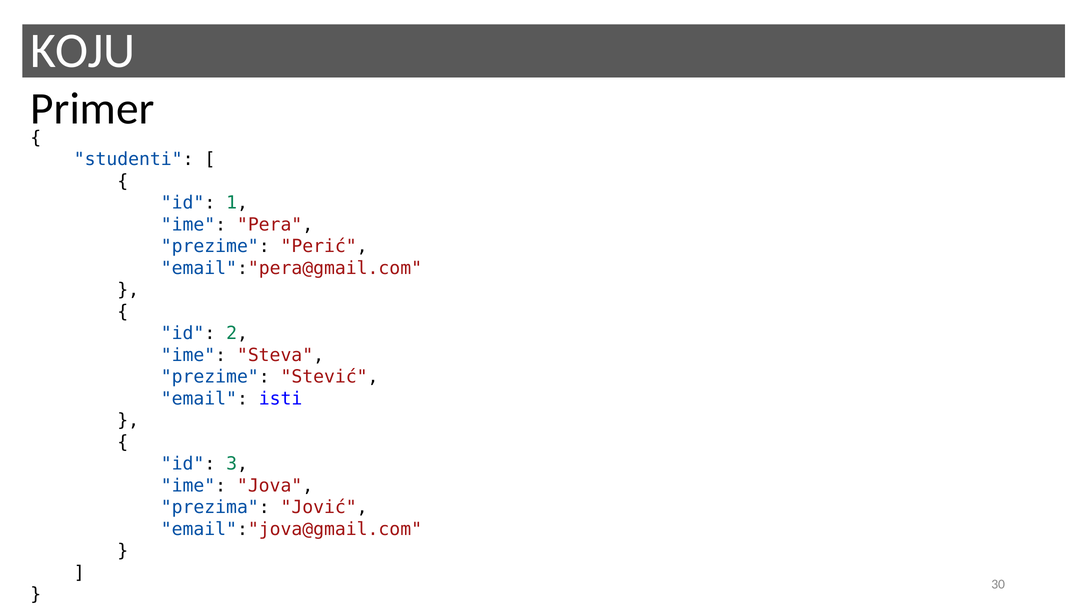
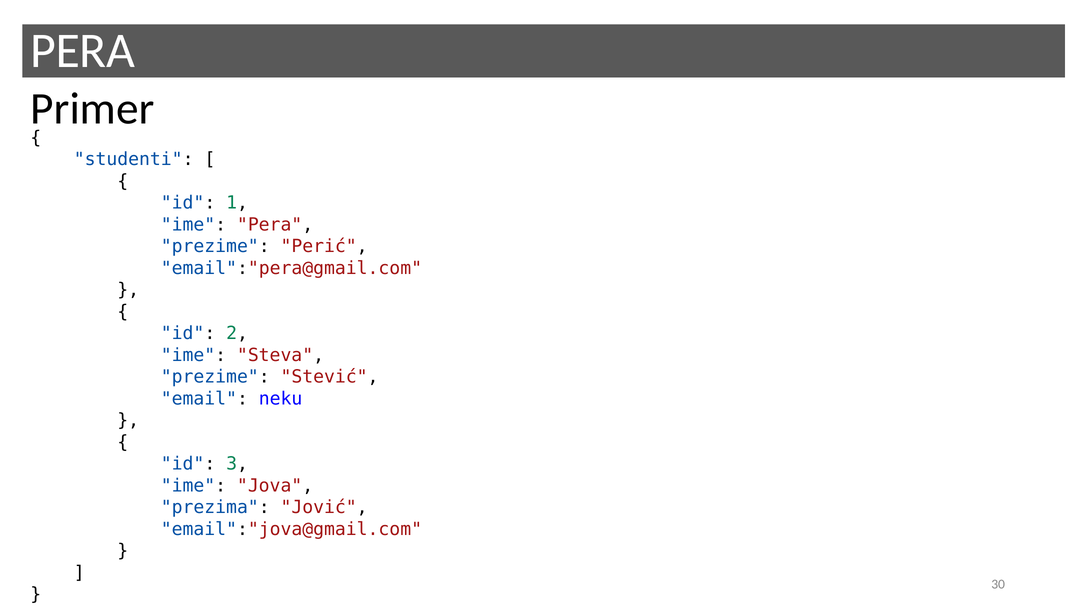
KOJU at (83, 51): KOJU -> PERA
isti: isti -> neku
